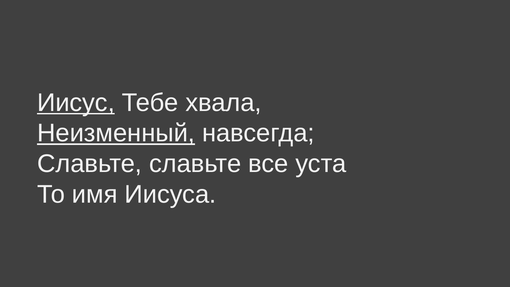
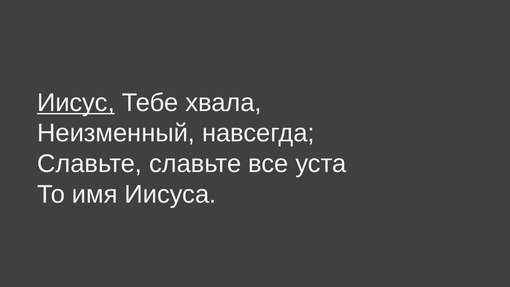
Неизменный underline: present -> none
